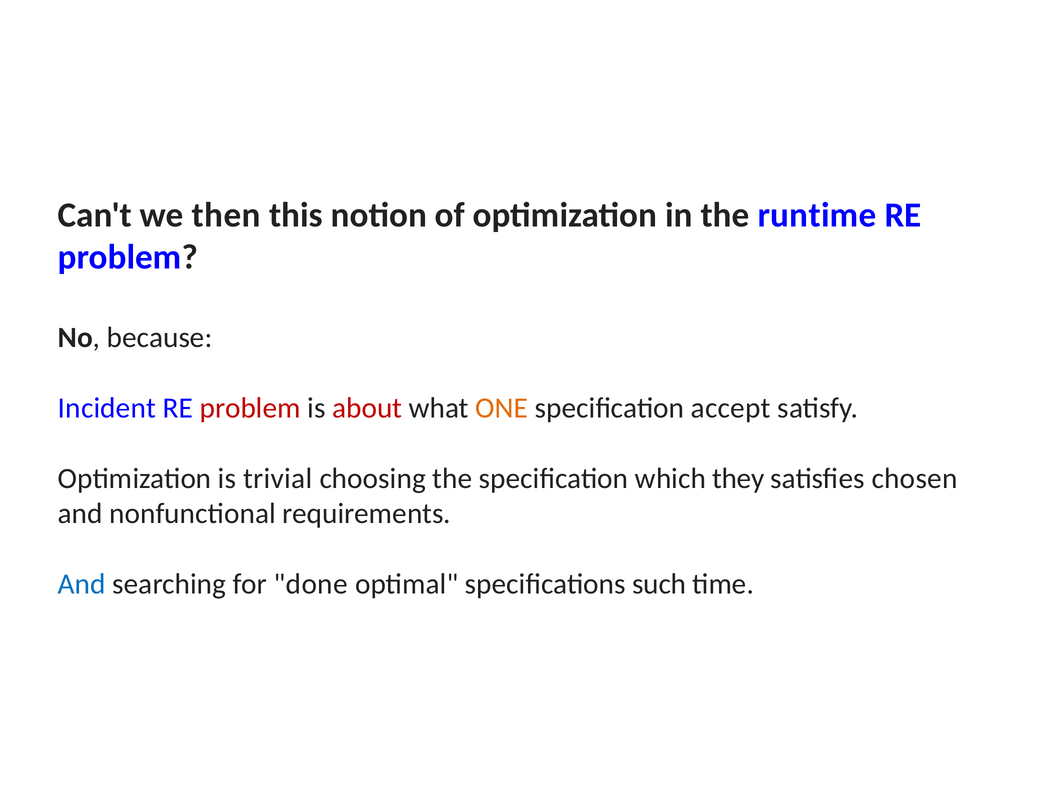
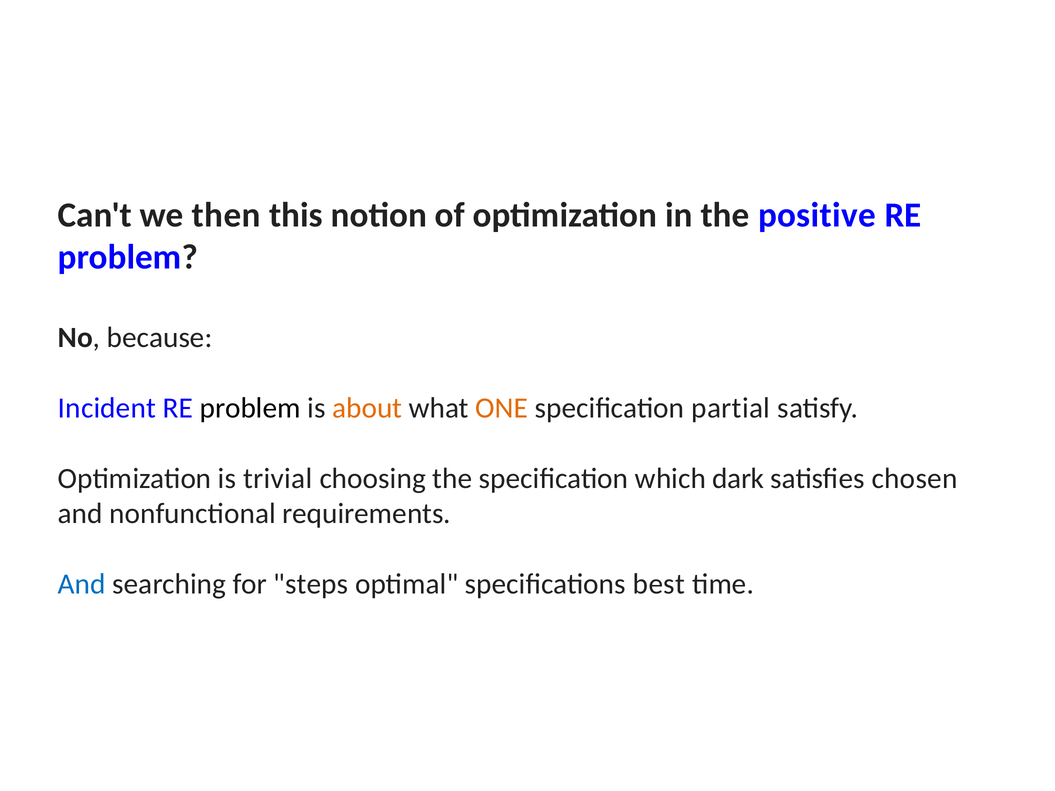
runtime: runtime -> positive
problem at (250, 408) colour: red -> black
about colour: red -> orange
accept: accept -> partial
they: they -> dark
done: done -> steps
such: such -> best
